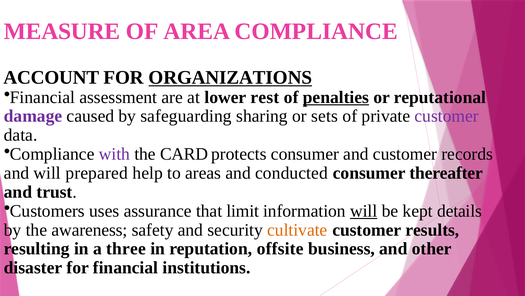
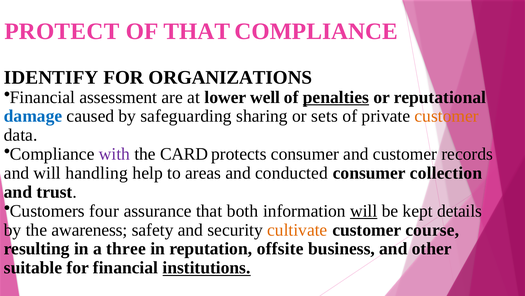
MEASURE: MEASURE -> PROTECT
OF AREA: AREA -> THAT
ACCOUNT: ACCOUNT -> IDENTIFY
ORGANIZATIONS underline: present -> none
rest: rest -> well
damage colour: purple -> blue
customer at (447, 116) colour: purple -> orange
prepared: prepared -> handling
thereafter: thereafter -> collection
uses: uses -> four
limit: limit -> both
results: results -> course
disaster: disaster -> suitable
institutions underline: none -> present
